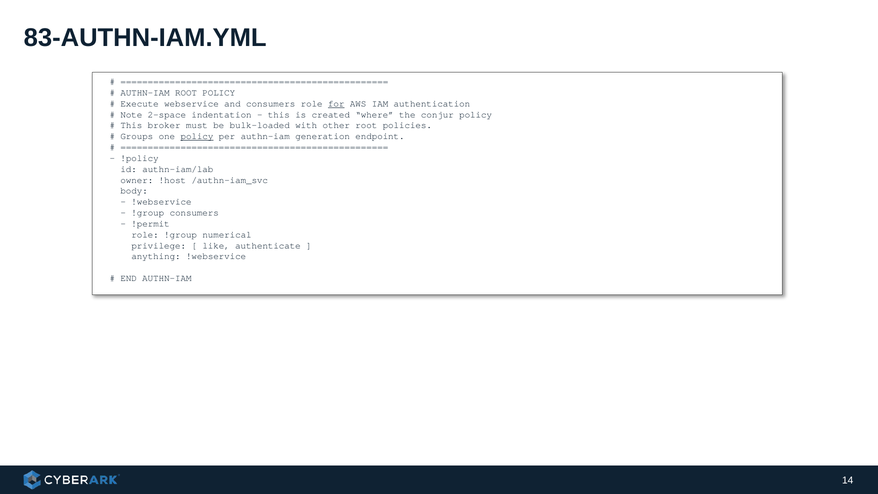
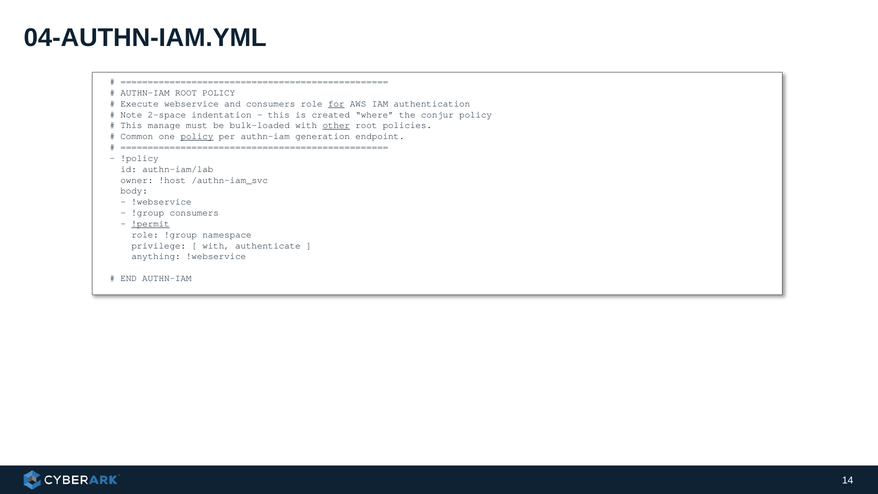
83-AUTHN-IAM.YML: 83-AUTHN-IAM.YML -> 04-AUTHN-IAM.YML
broker: broker -> manage
other underline: none -> present
Groups: Groups -> Common
!permit underline: none -> present
numerical: numerical -> namespace
like at (216, 245): like -> with
